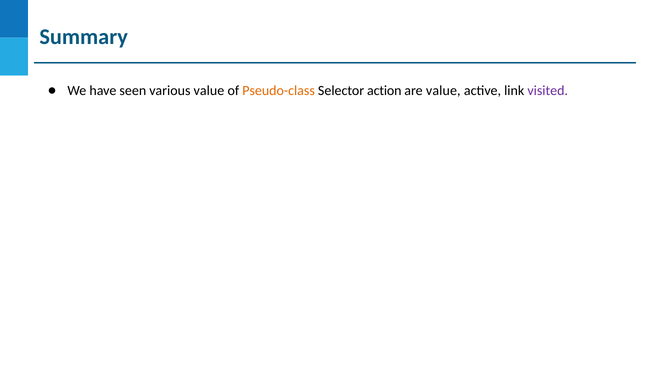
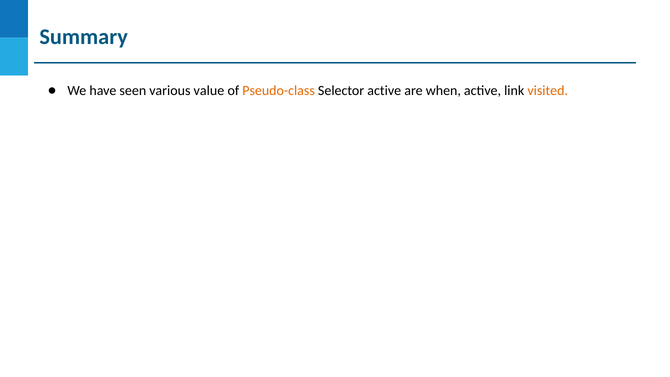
Selector action: action -> active
are value: value -> when
visited colour: purple -> orange
